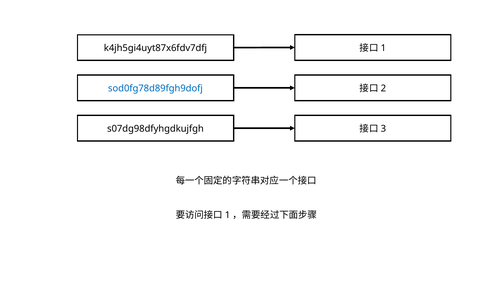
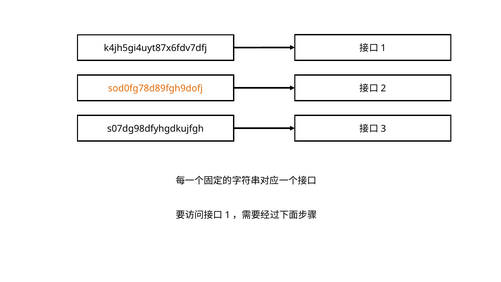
sod0fg78d89fgh9dofj colour: blue -> orange
